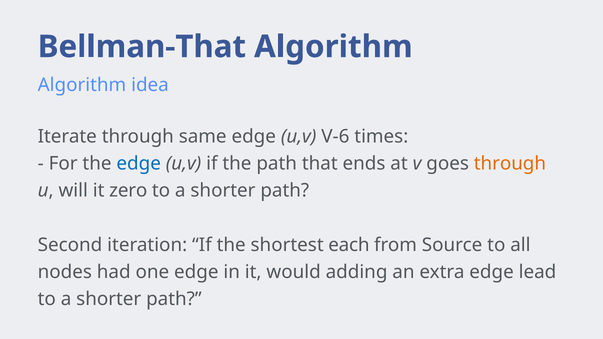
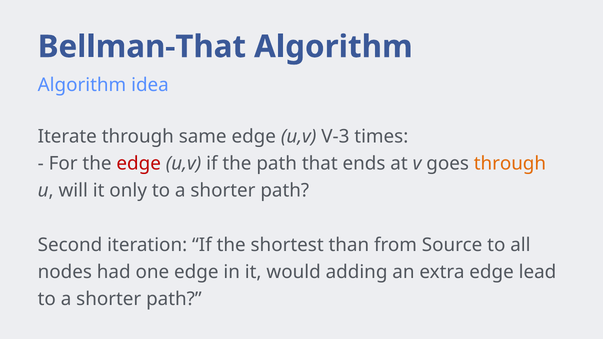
V-6: V-6 -> V-3
edge at (139, 164) colour: blue -> red
zero: zero -> only
each: each -> than
